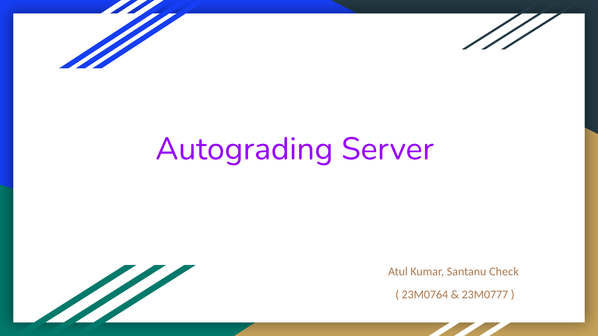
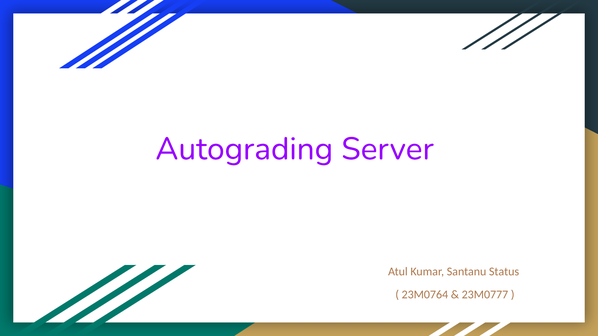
Check: Check -> Status
